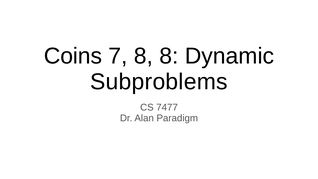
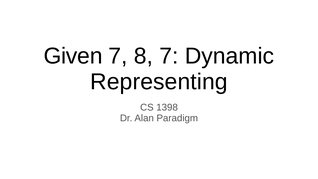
Coins: Coins -> Given
8 8: 8 -> 7
Subproblems: Subproblems -> Representing
7477: 7477 -> 1398
